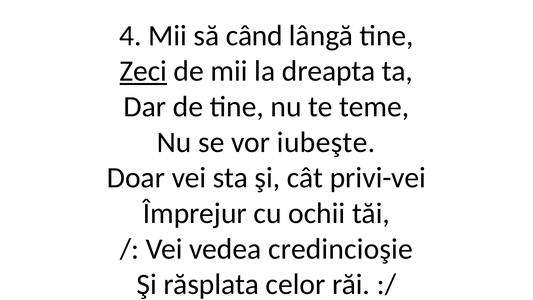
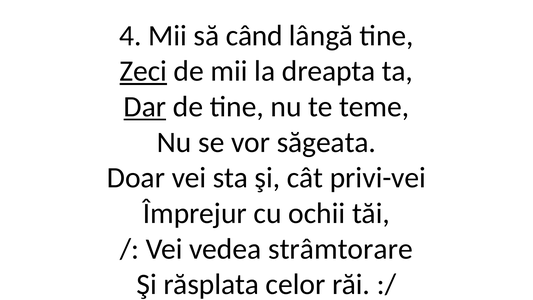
Dar underline: none -> present
iubeşte: iubeşte -> săgeata
credincioşie: credincioşie -> strâmtorare
